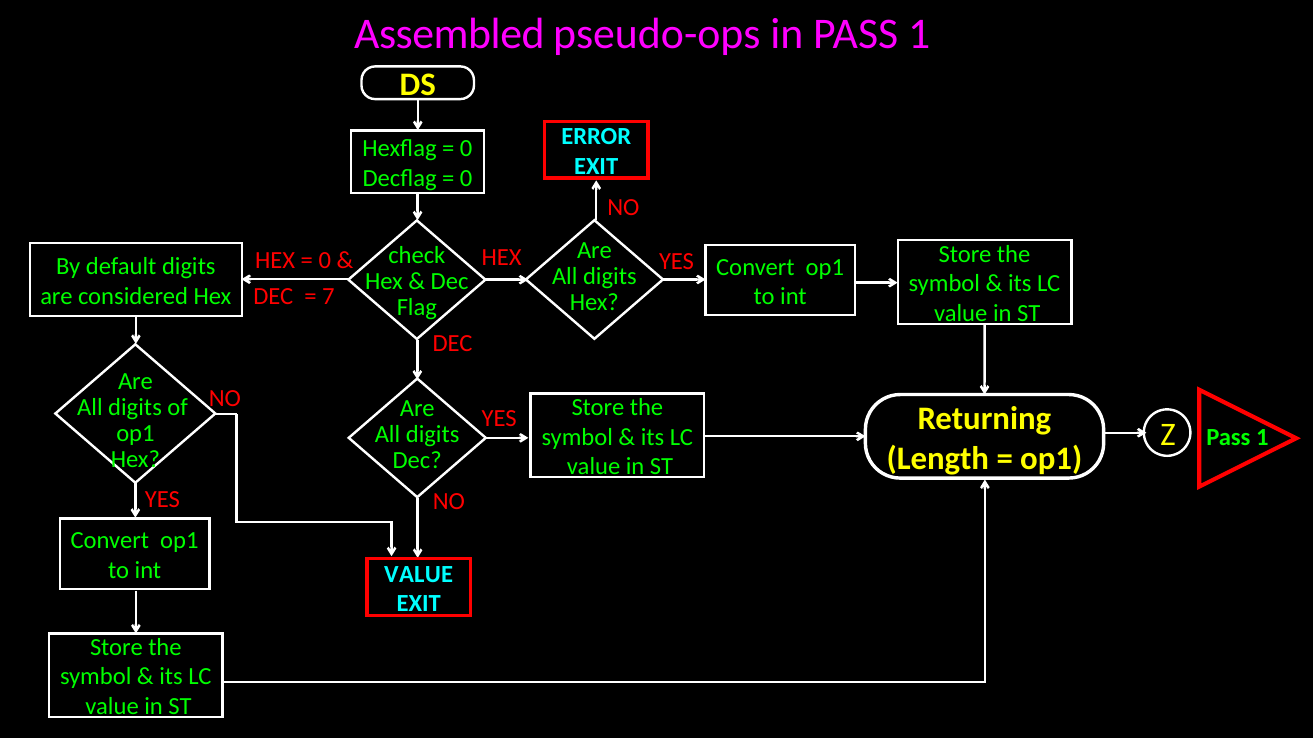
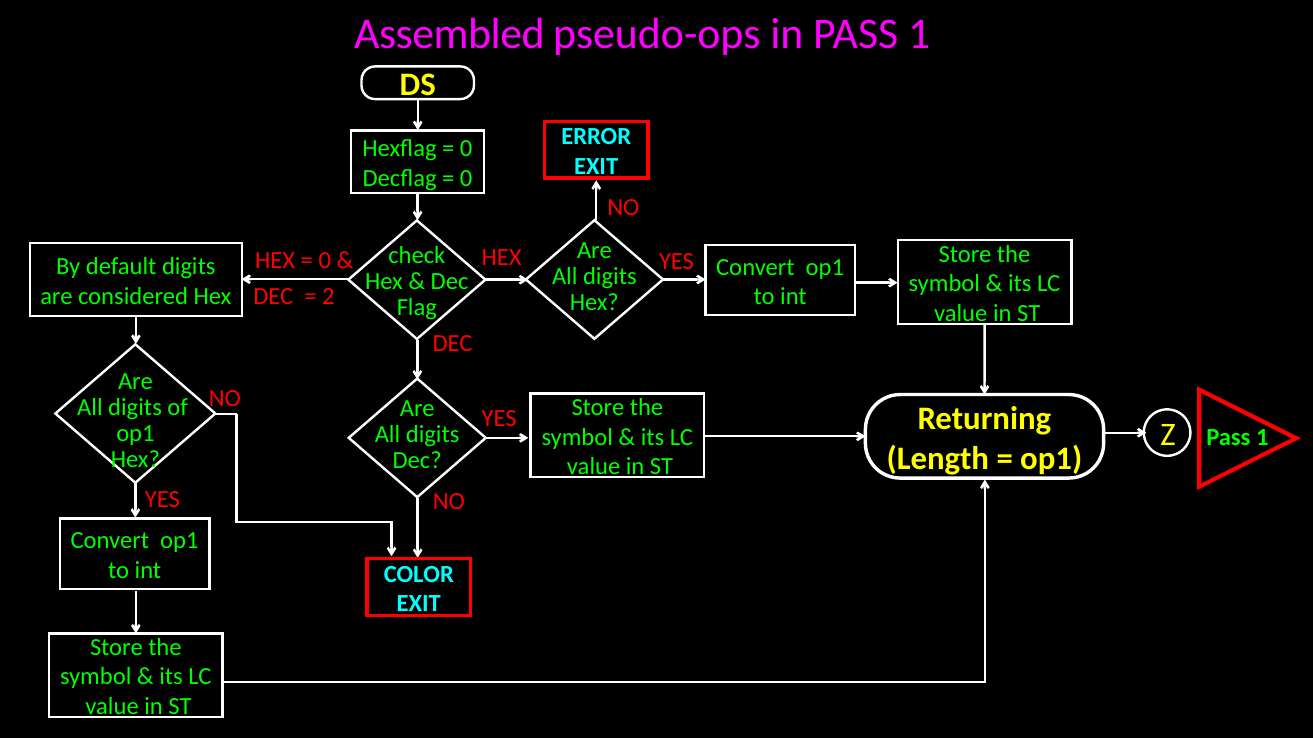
7: 7 -> 2
VALUE at (419, 574): VALUE -> COLOR
